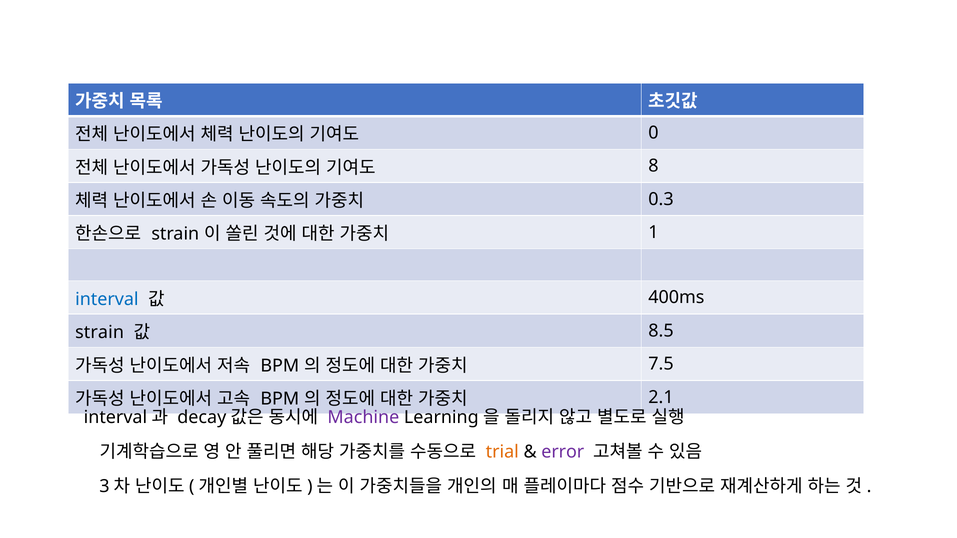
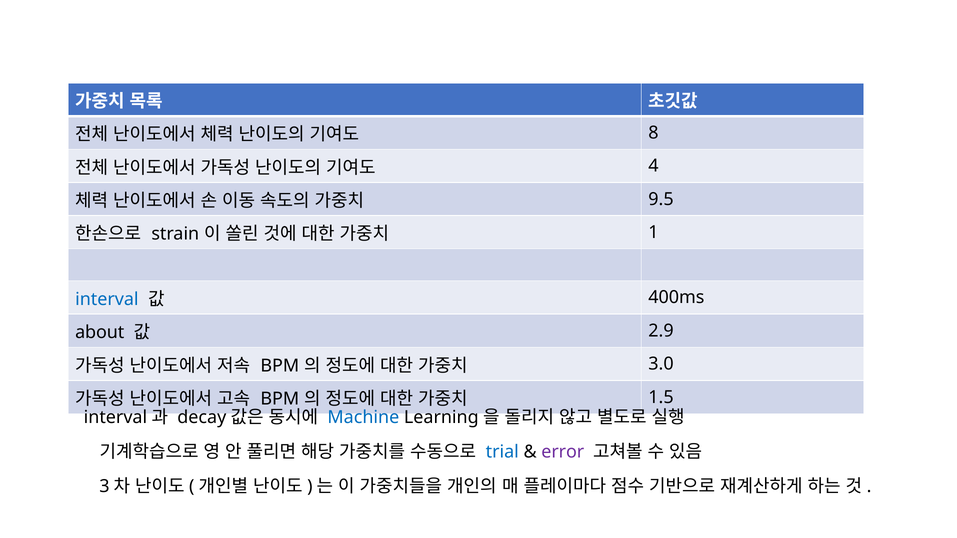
0: 0 -> 8
8: 8 -> 4
0.3: 0.3 -> 9.5
strain at (100, 333): strain -> about
8.5: 8.5 -> 2.9
7.5: 7.5 -> 3.0
2.1: 2.1 -> 1.5
Machine colour: purple -> blue
trial colour: orange -> blue
